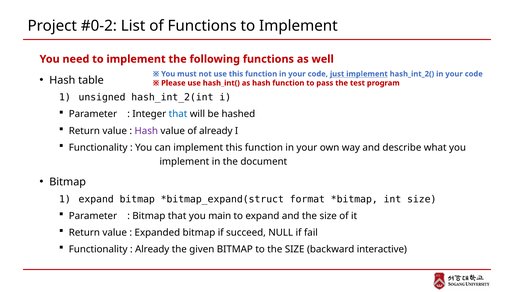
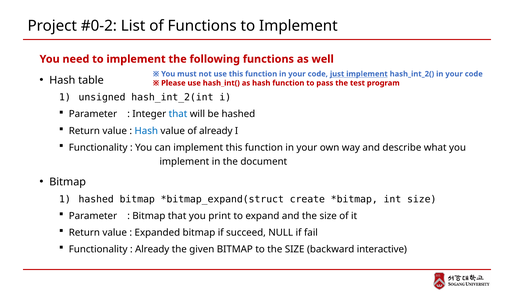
Hash at (146, 131) colour: purple -> blue
expand at (96, 200): expand -> hashed
format: format -> create
main: main -> print
